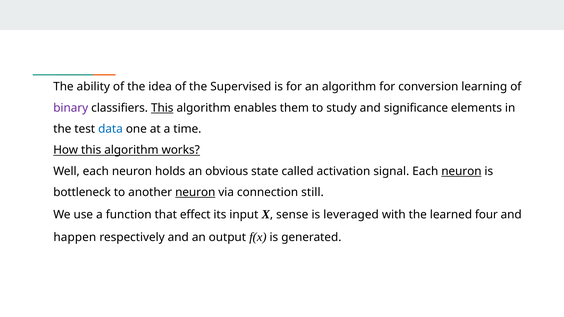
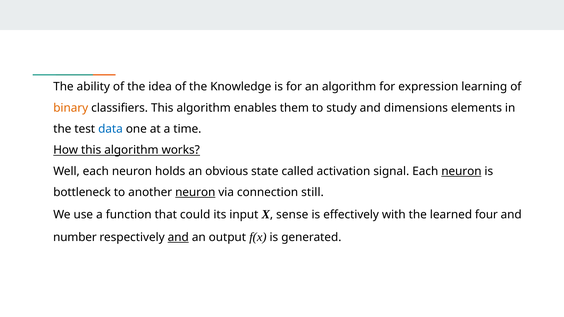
Supervised: Supervised -> Knowledge
conversion: conversion -> expression
binary colour: purple -> orange
This at (162, 108) underline: present -> none
significance: significance -> dimensions
effect: effect -> could
leveraged: leveraged -> effectively
happen: happen -> number
and at (178, 237) underline: none -> present
